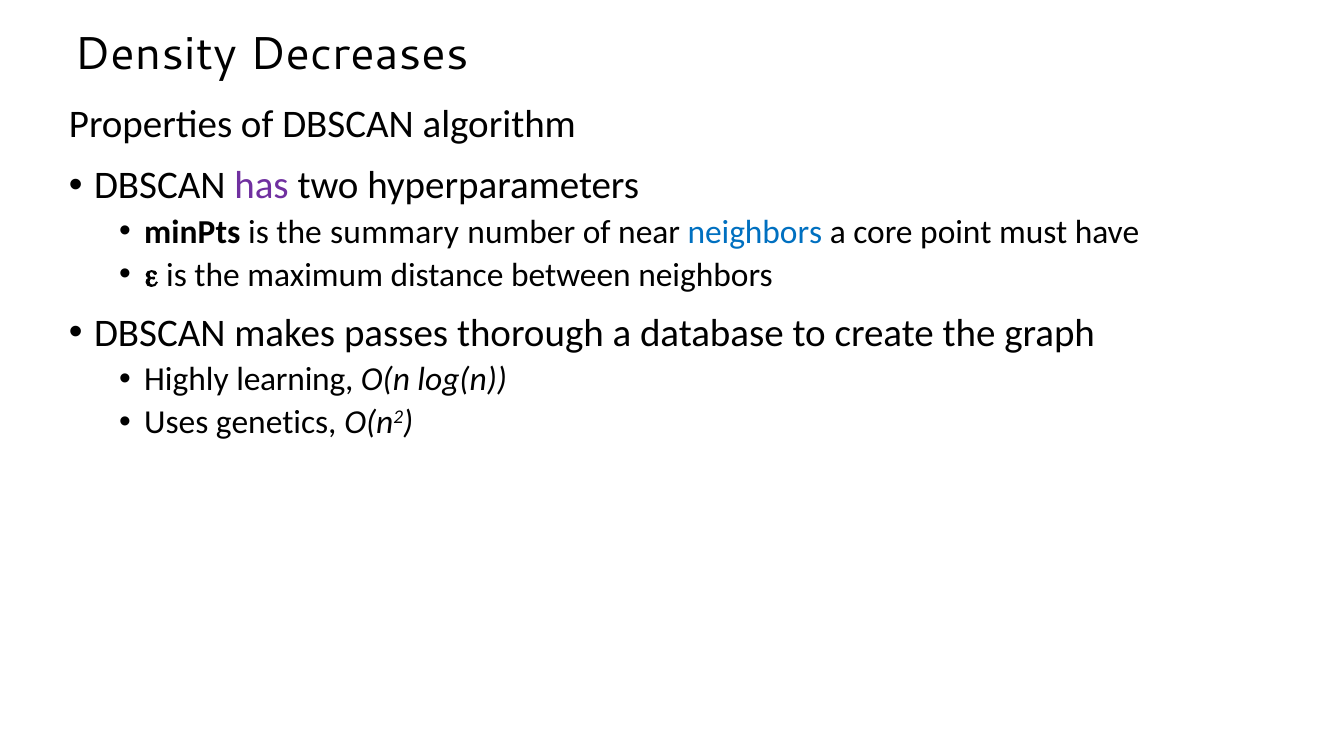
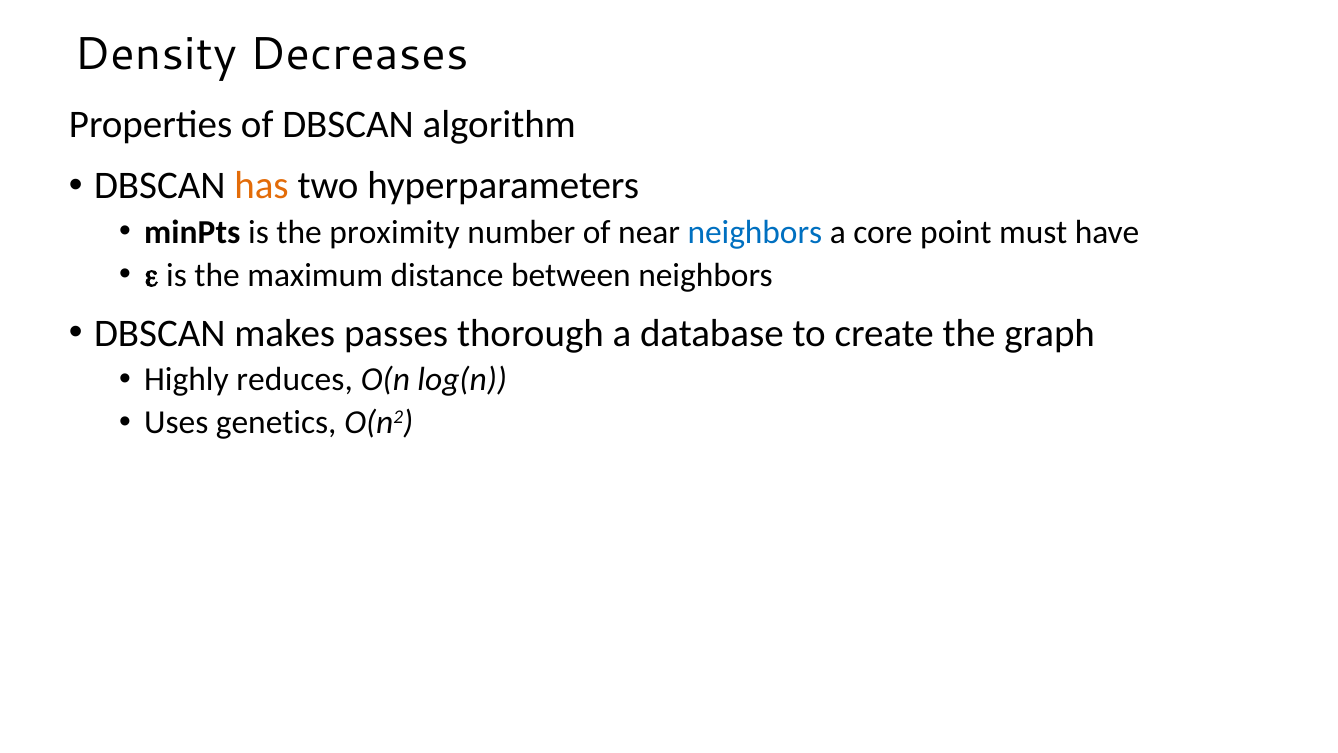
has colour: purple -> orange
summary: summary -> proximity
learning: learning -> reduces
